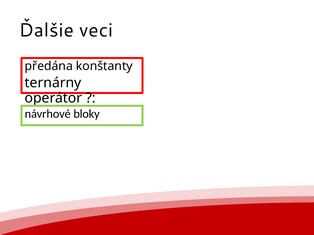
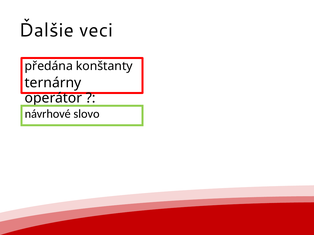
bloky: bloky -> slovo
